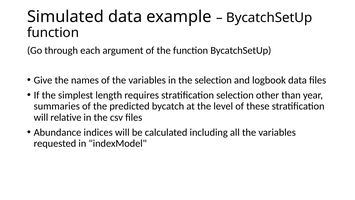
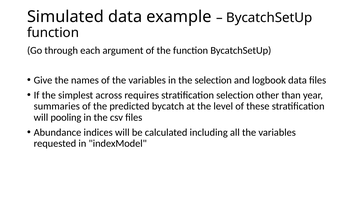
length: length -> across
relative: relative -> pooling
